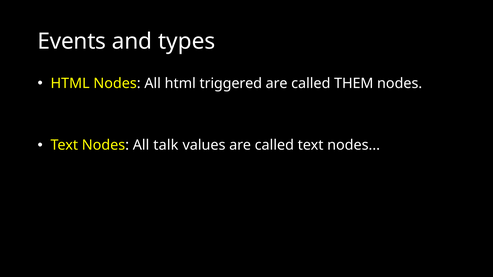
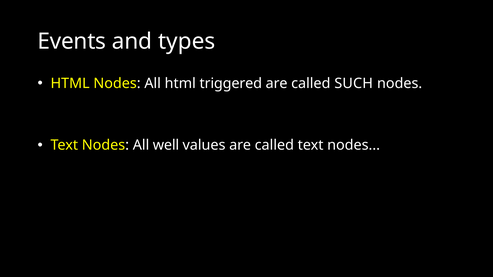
THEM: THEM -> SUCH
talk: talk -> well
